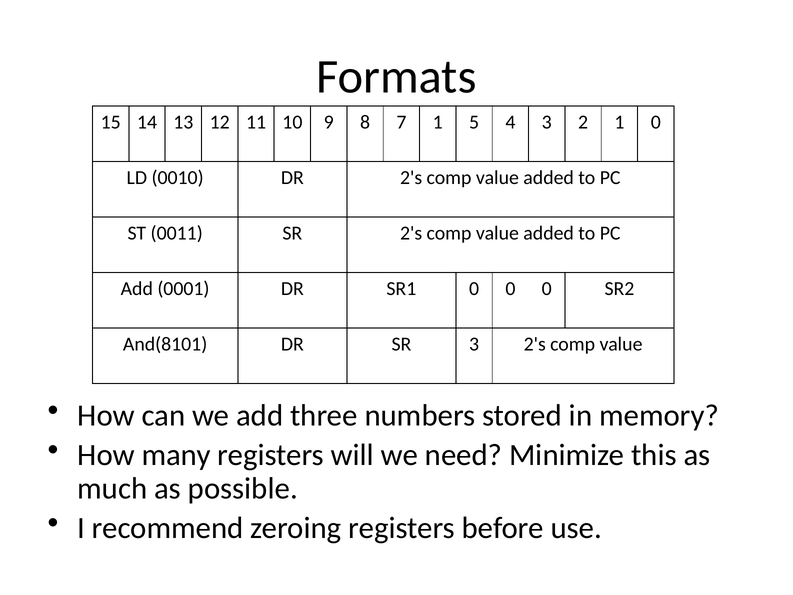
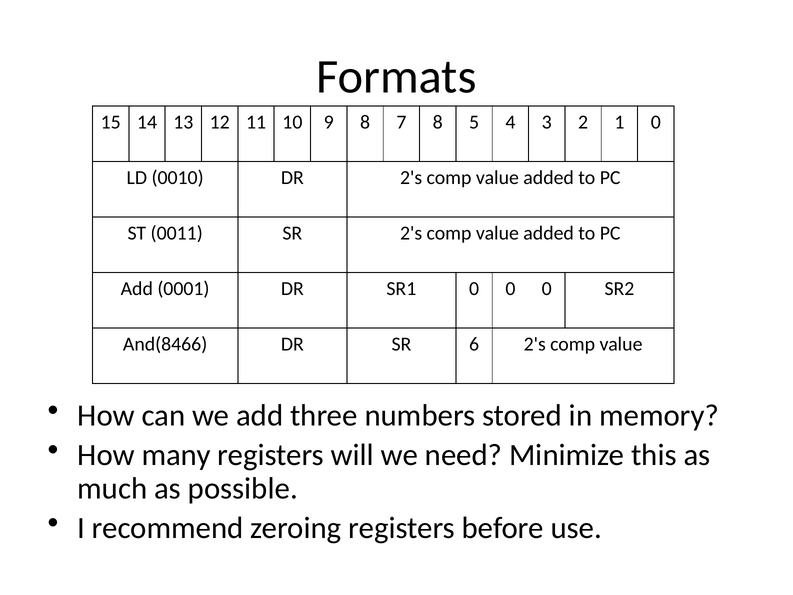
7 1: 1 -> 8
And(8101: And(8101 -> And(8466
SR 3: 3 -> 6
